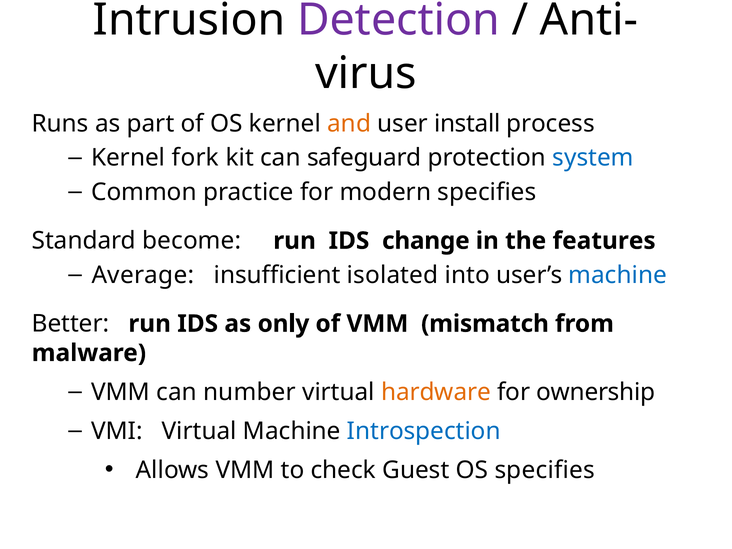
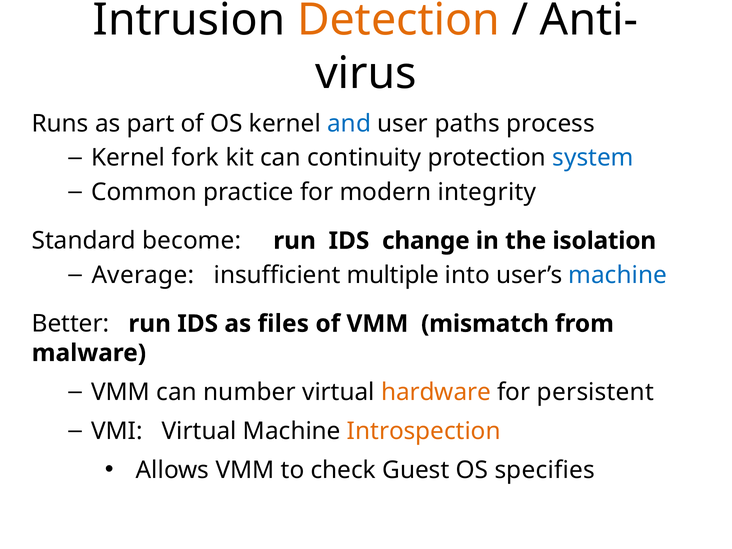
Detection colour: purple -> orange
and colour: orange -> blue
install: install -> paths
safeguard: safeguard -> continuity
modern specifies: specifies -> integrity
features: features -> isolation
isolated: isolated -> multiple
only: only -> files
ownership: ownership -> persistent
Introspection colour: blue -> orange
